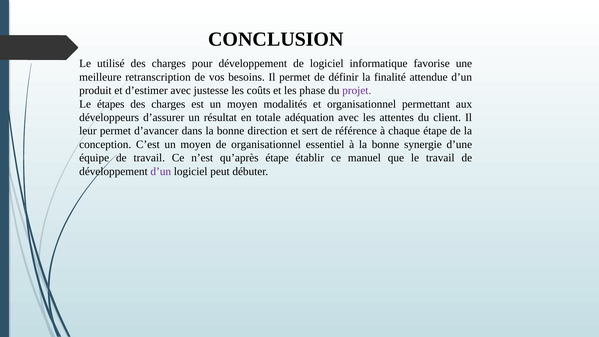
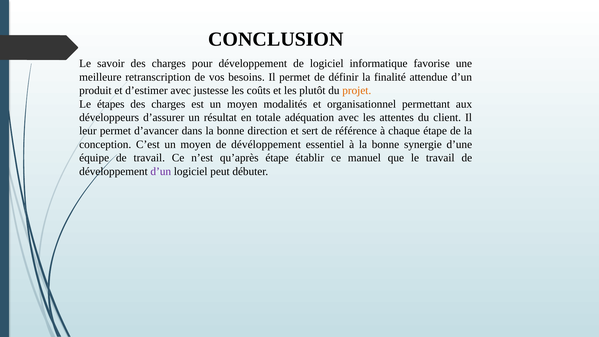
utilisé: utilisé -> savoir
phase: phase -> plutôt
projet colour: purple -> orange
de organisationnel: organisationnel -> dévéloppement
